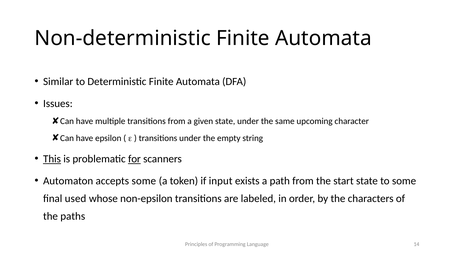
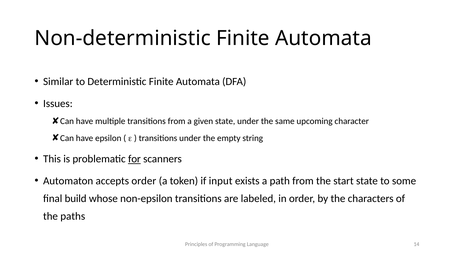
This underline: present -> none
accepts some: some -> order
used: used -> build
